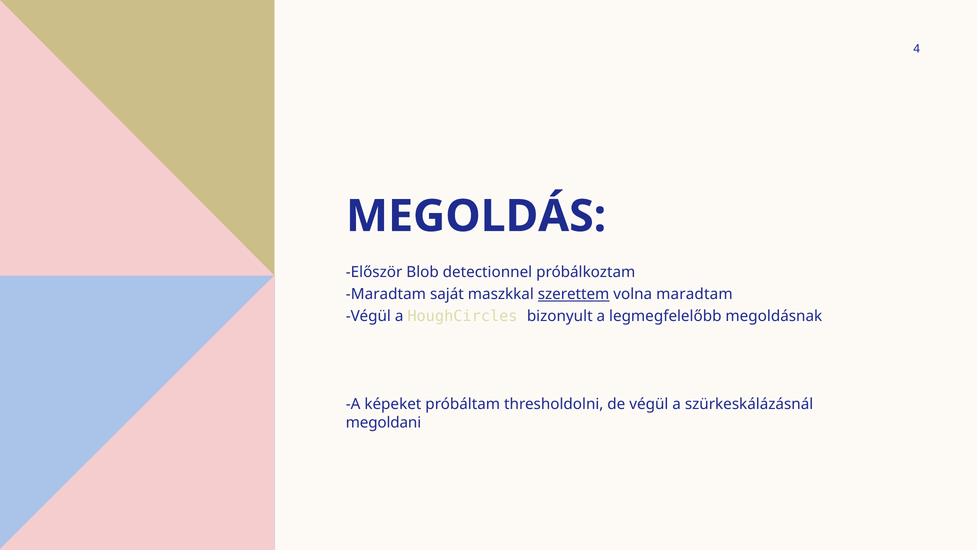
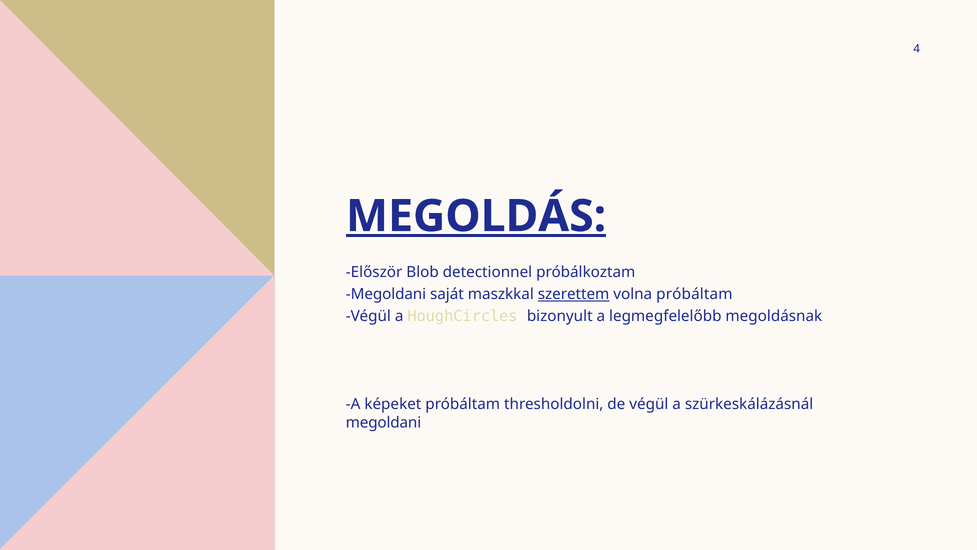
MEGOLDÁS underline: none -> present
Maradtam at (386, 294): Maradtam -> Megoldani
volna maradtam: maradtam -> próbáltam
